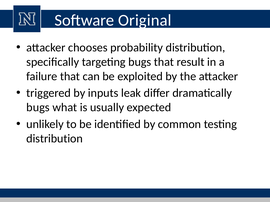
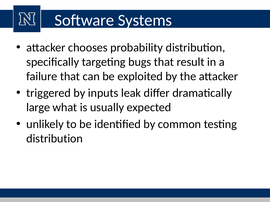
Original: Original -> Systems
bugs at (38, 108): bugs -> large
